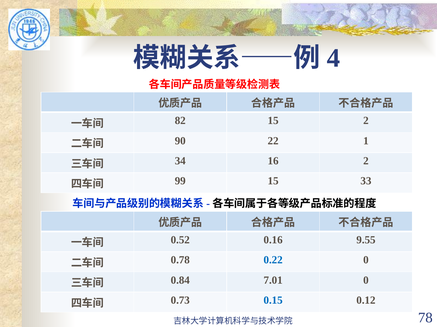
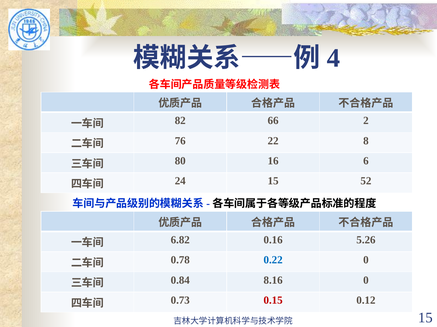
82 15: 15 -> 66
90: 90 -> 76
1: 1 -> 8
34: 34 -> 80
16 2: 2 -> 6
99: 99 -> 24
33: 33 -> 52
0.52: 0.52 -> 6.82
9.55: 9.55 -> 5.26
7.01: 7.01 -> 8.16
0.15 colour: blue -> red
78 at (425, 318): 78 -> 15
